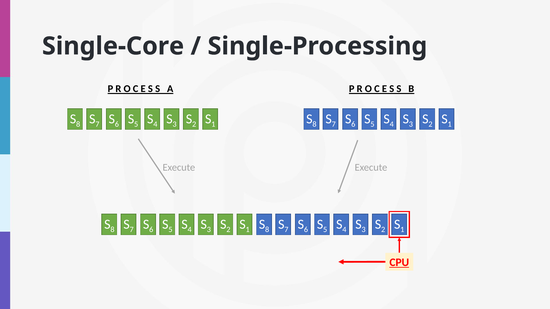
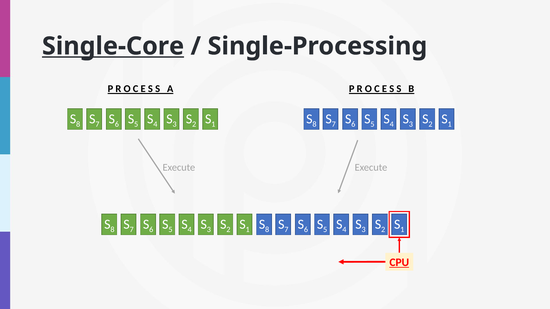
Single-Core underline: none -> present
